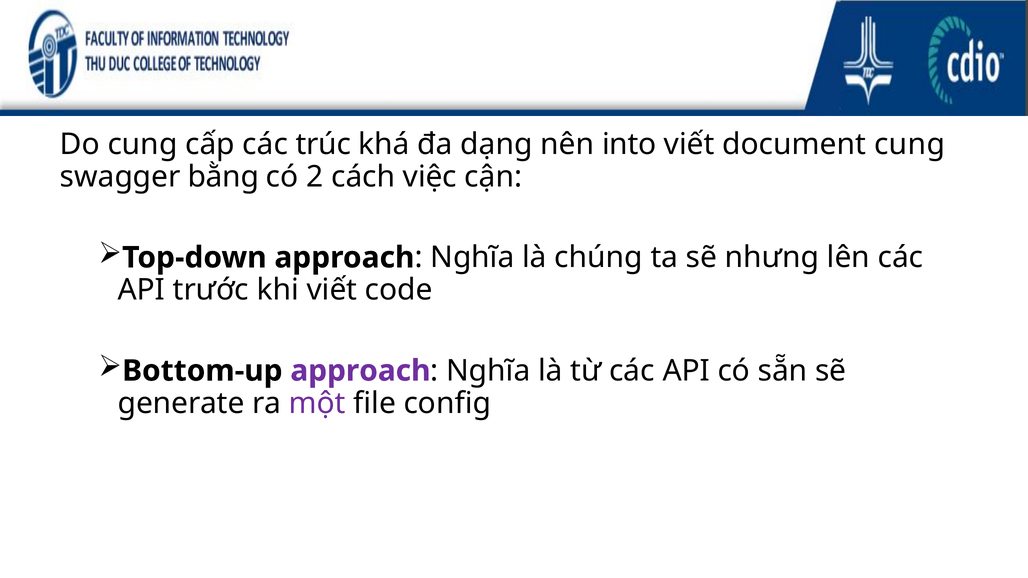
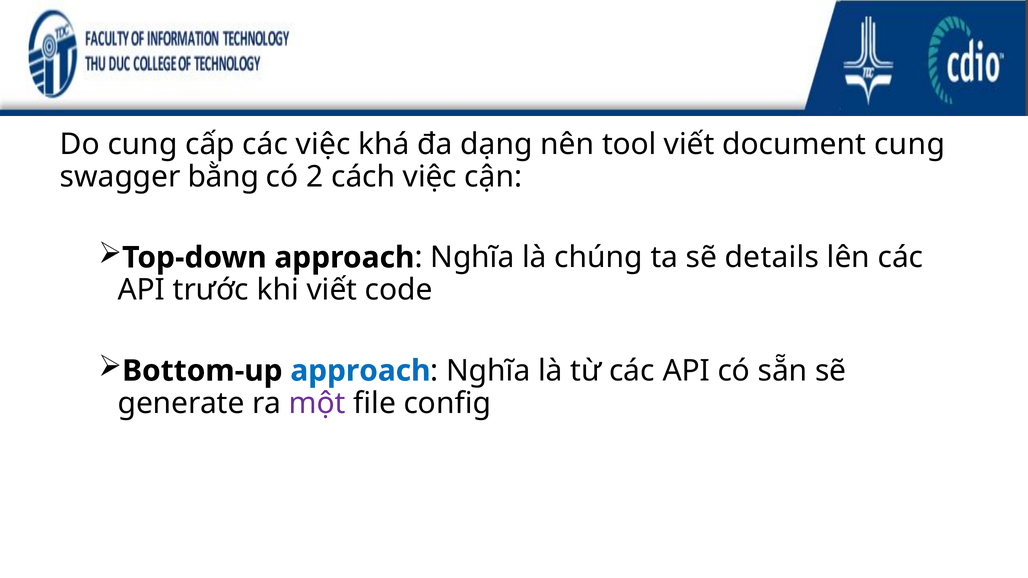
các trúc: trúc -> việc
into: into -> tool
nhưng: nhưng -> details
approach at (360, 371) colour: purple -> blue
